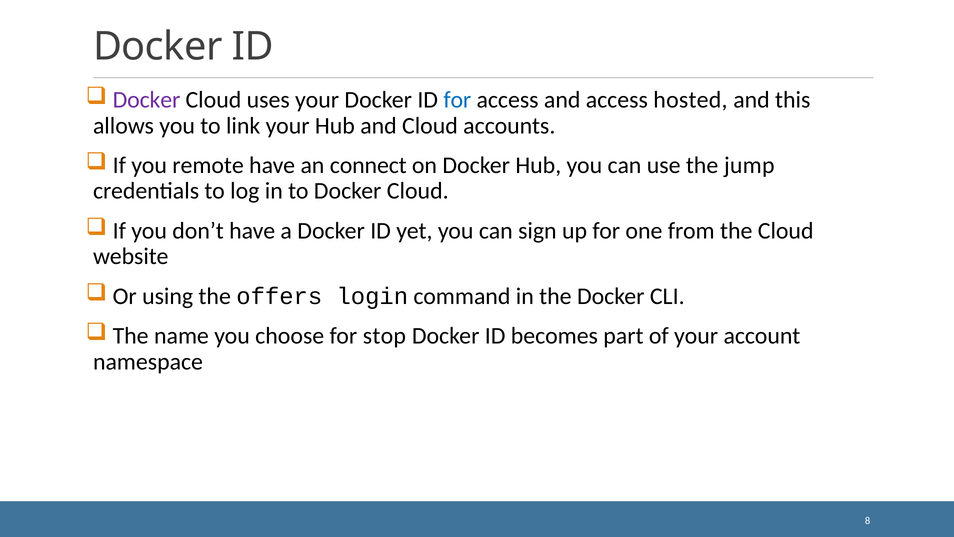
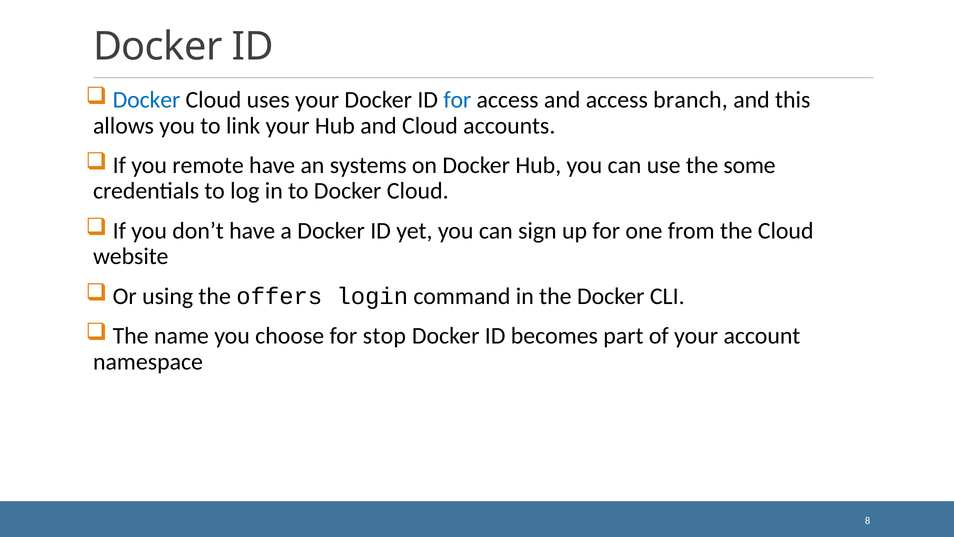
Docker at (147, 100) colour: purple -> blue
hosted: hosted -> branch
connect: connect -> systems
jump: jump -> some
